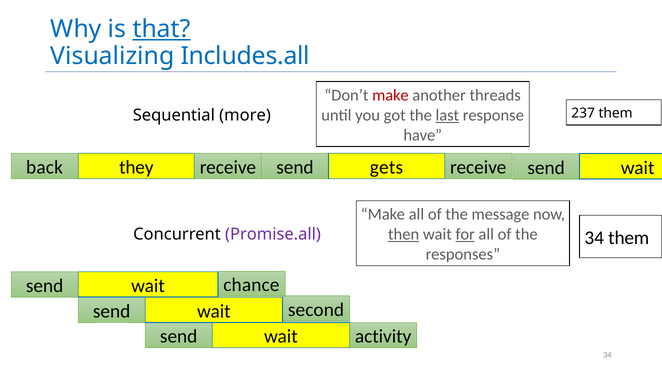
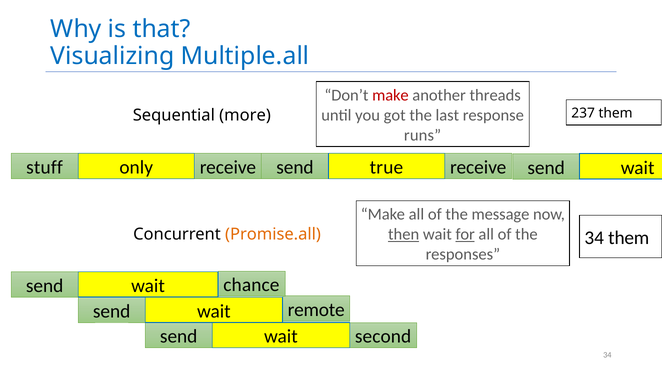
that underline: present -> none
Includes.all: Includes.all -> Multiple.all
last underline: present -> none
have: have -> runs
back: back -> stuff
they: they -> only
gets: gets -> true
Promise.all colour: purple -> orange
second: second -> remote
activity: activity -> second
